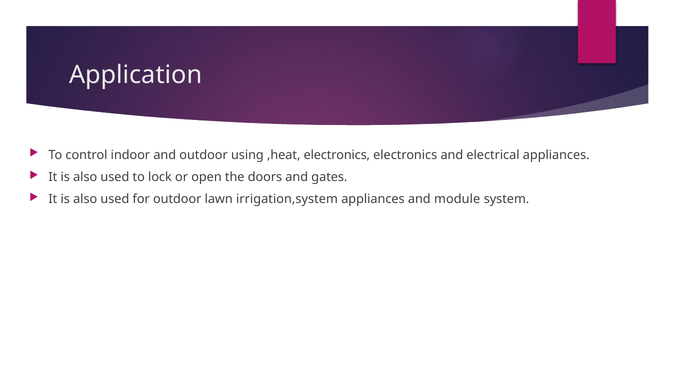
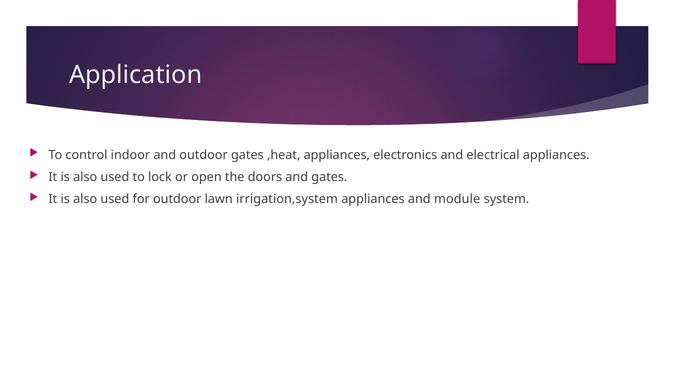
outdoor using: using -> gates
,heat electronics: electronics -> appliances
